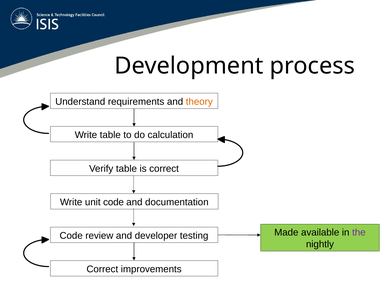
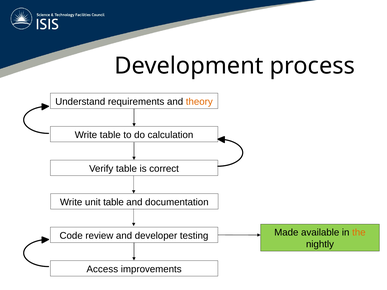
unit code: code -> table
the colour: purple -> orange
Correct at (102, 269): Correct -> Access
